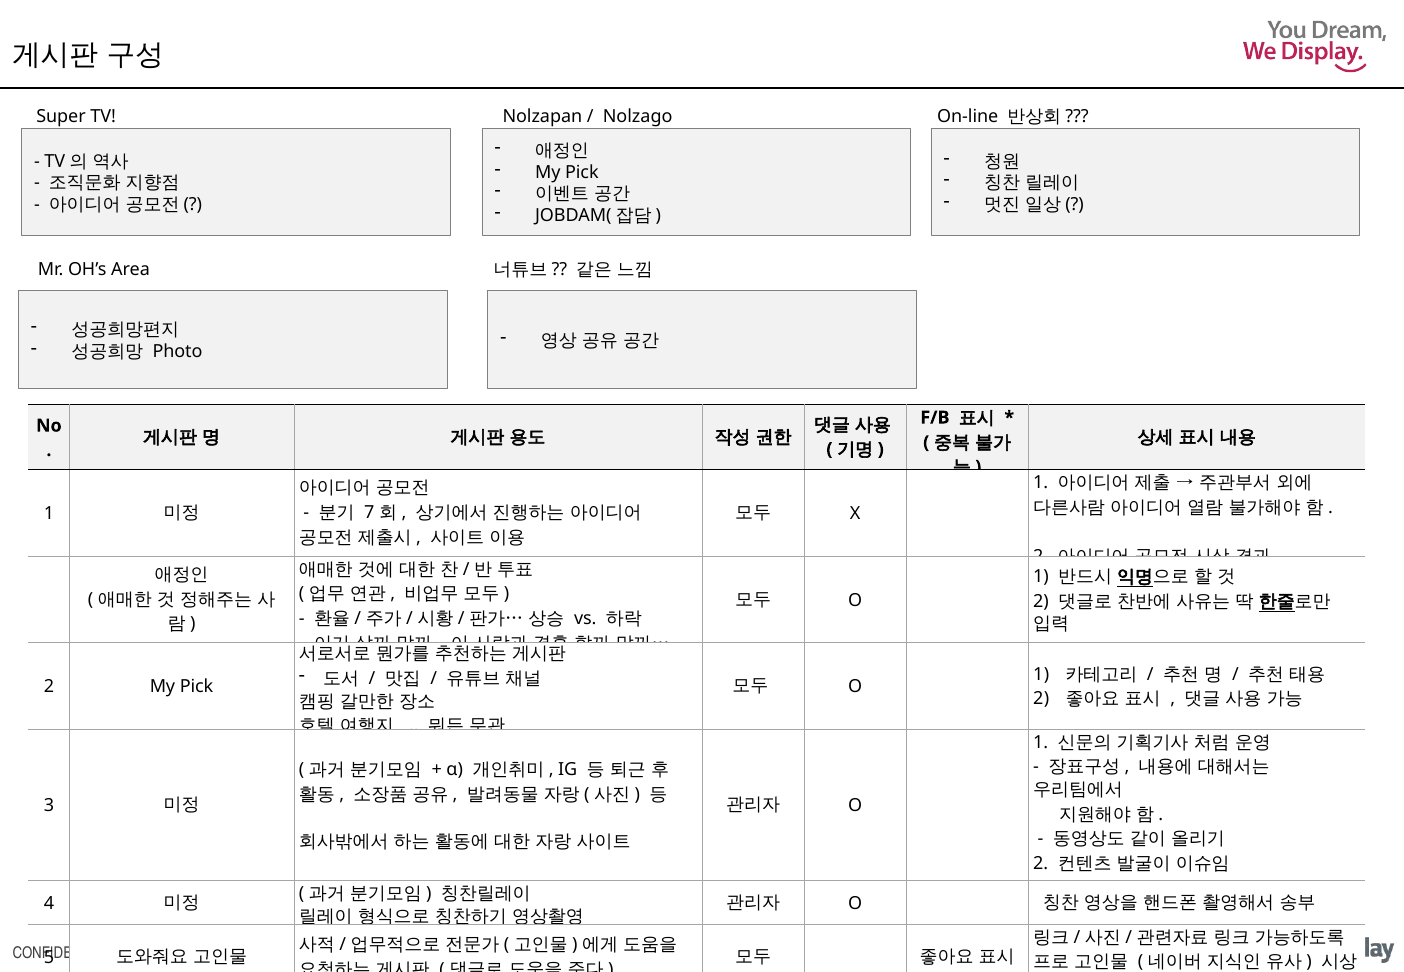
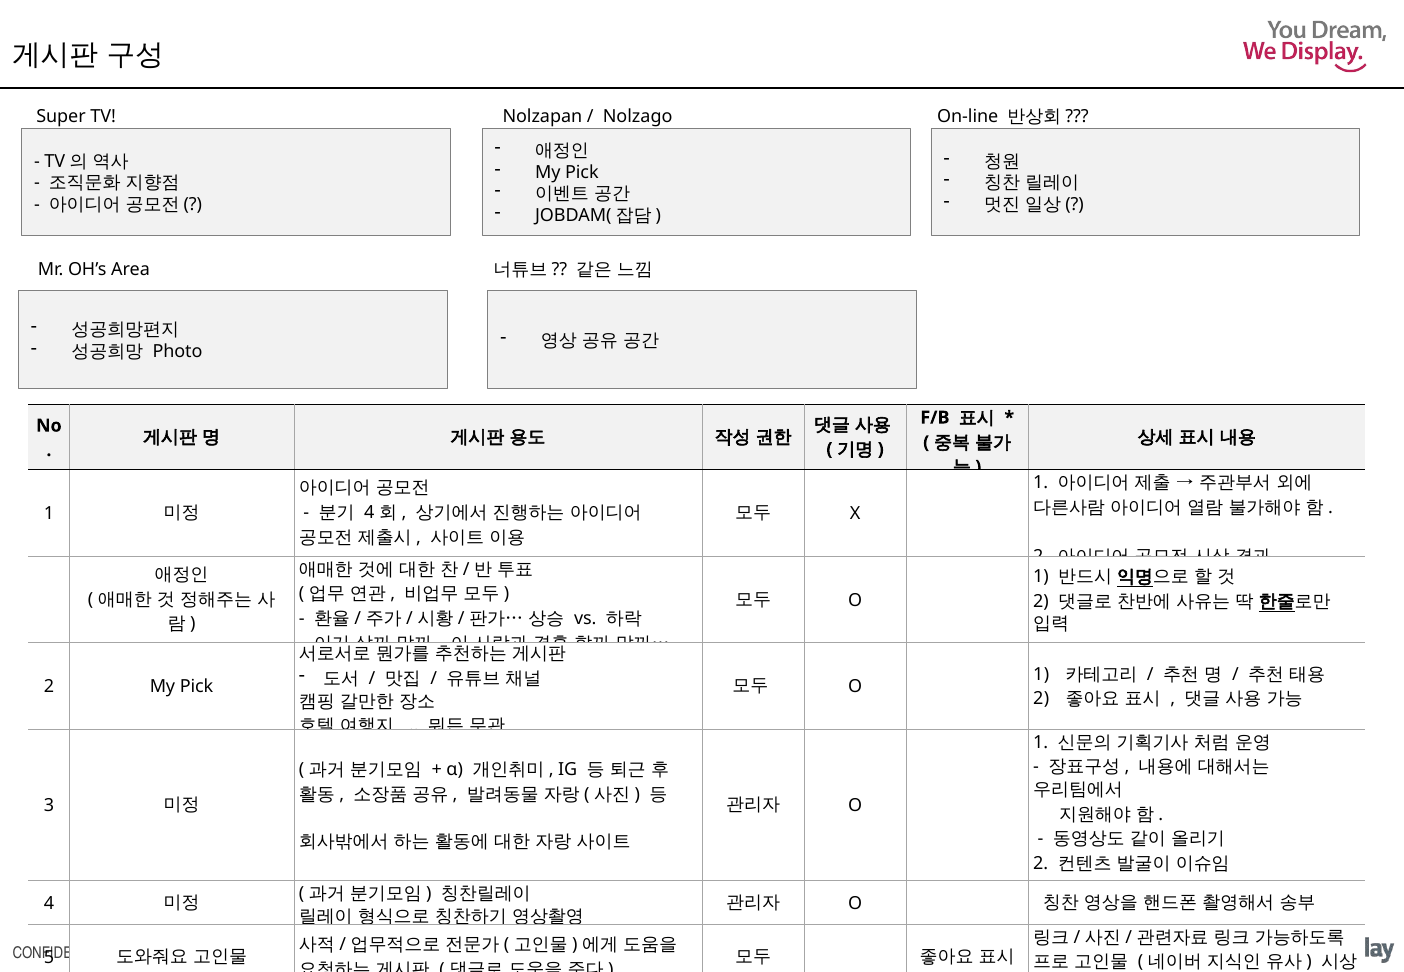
7 at (369, 513): 7 -> 4
